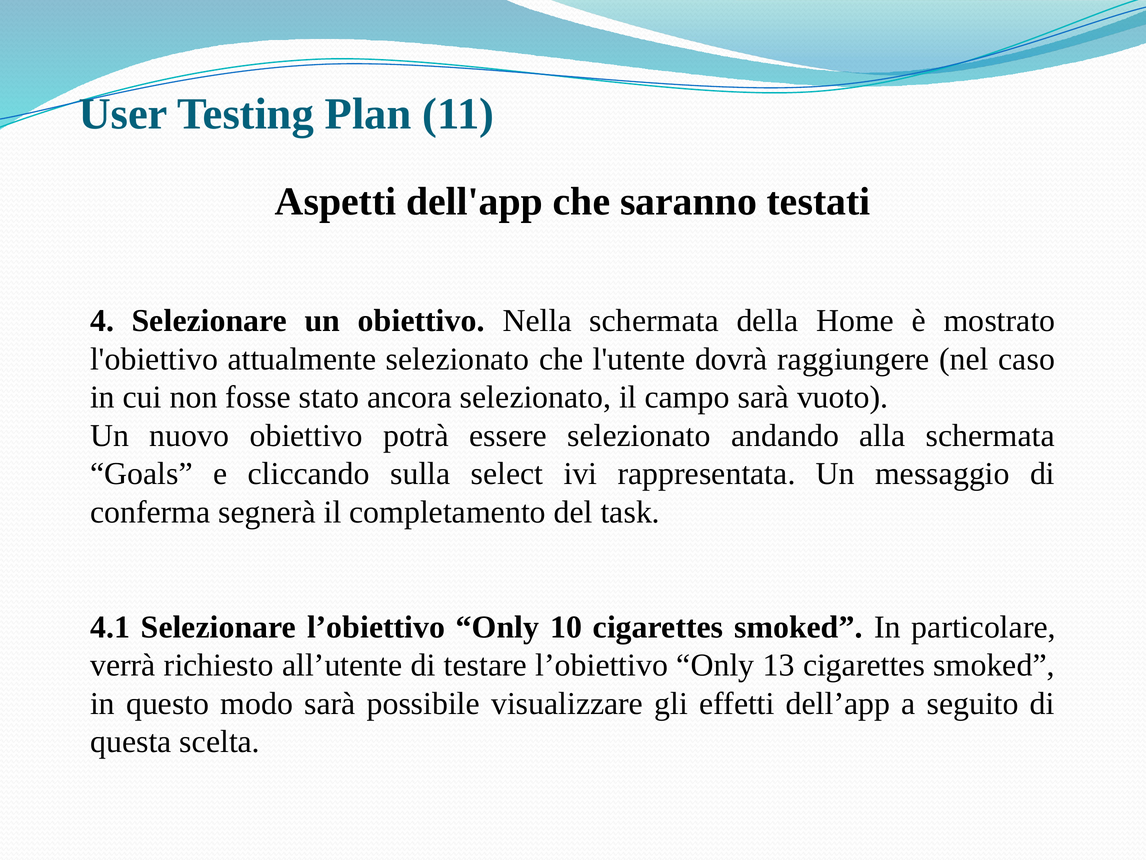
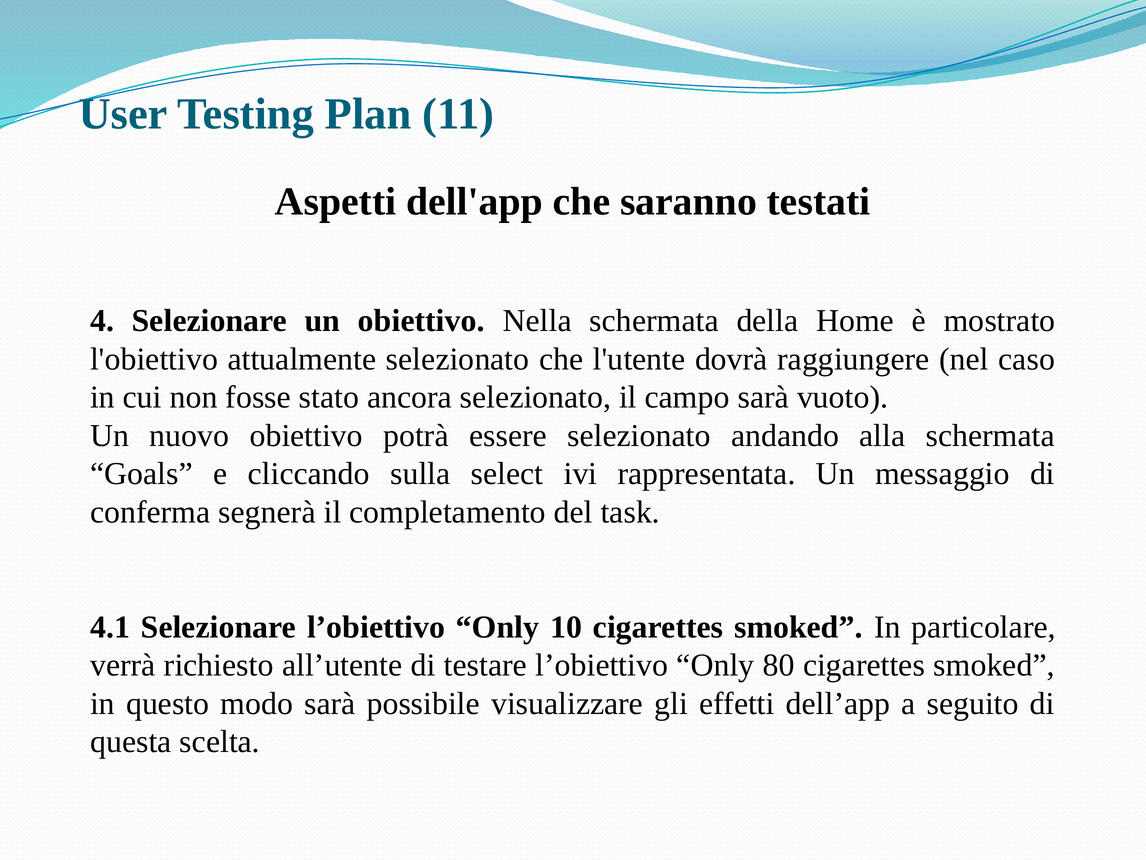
13: 13 -> 80
